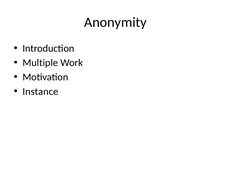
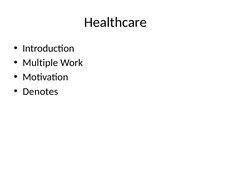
Anonymity: Anonymity -> Healthcare
Instance: Instance -> Denotes
